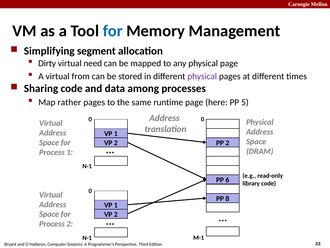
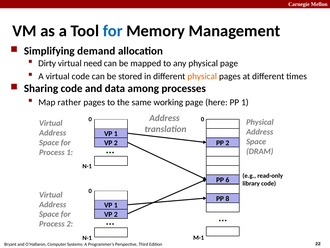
segment: segment -> demand
virtual from: from -> code
physical at (202, 76) colour: purple -> orange
runtime: runtime -> working
PP 5: 5 -> 1
